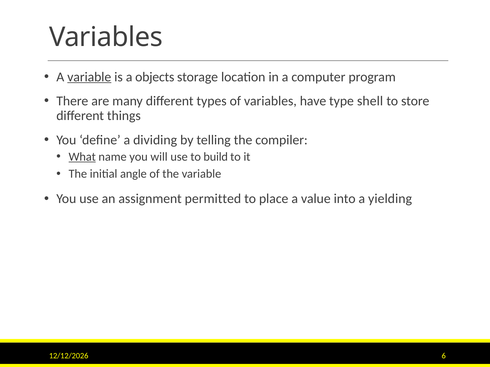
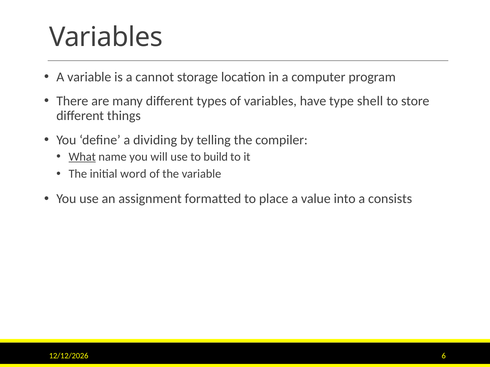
variable at (89, 77) underline: present -> none
objects: objects -> cannot
angle: angle -> word
permitted: permitted -> formatted
yielding: yielding -> consists
